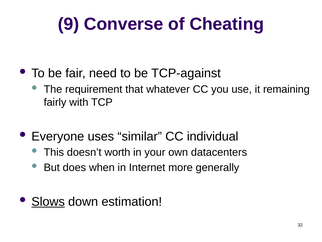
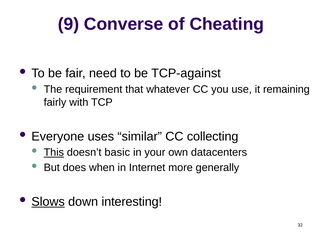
individual: individual -> collecting
This underline: none -> present
worth: worth -> basic
estimation: estimation -> interesting
